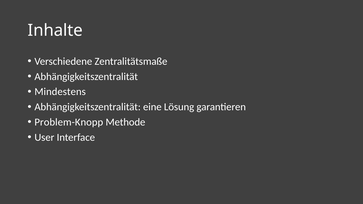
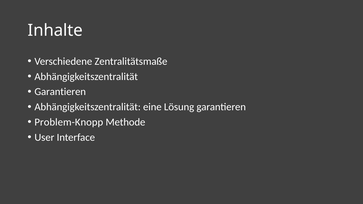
Mindestens at (60, 92): Mindestens -> Garantieren
